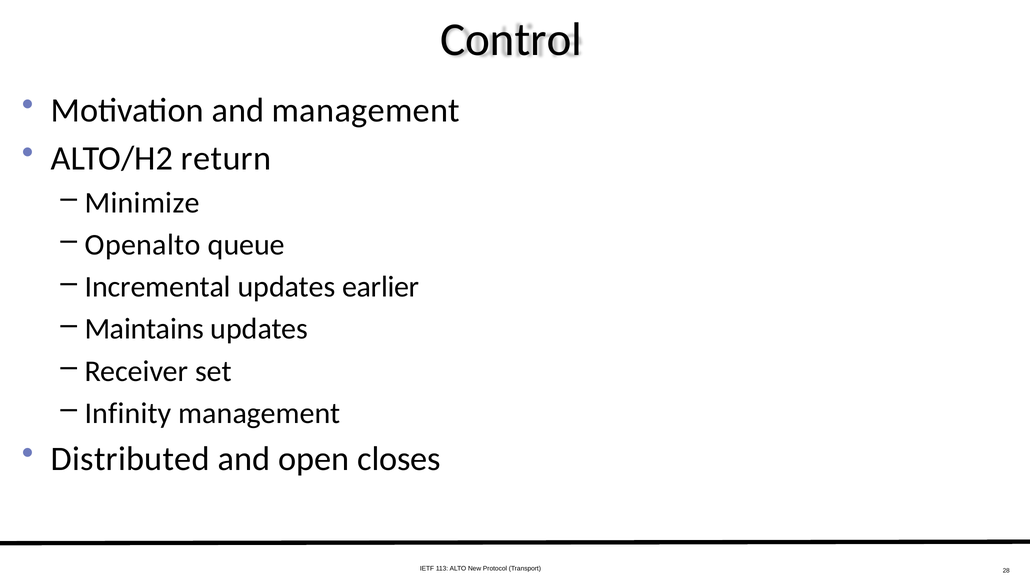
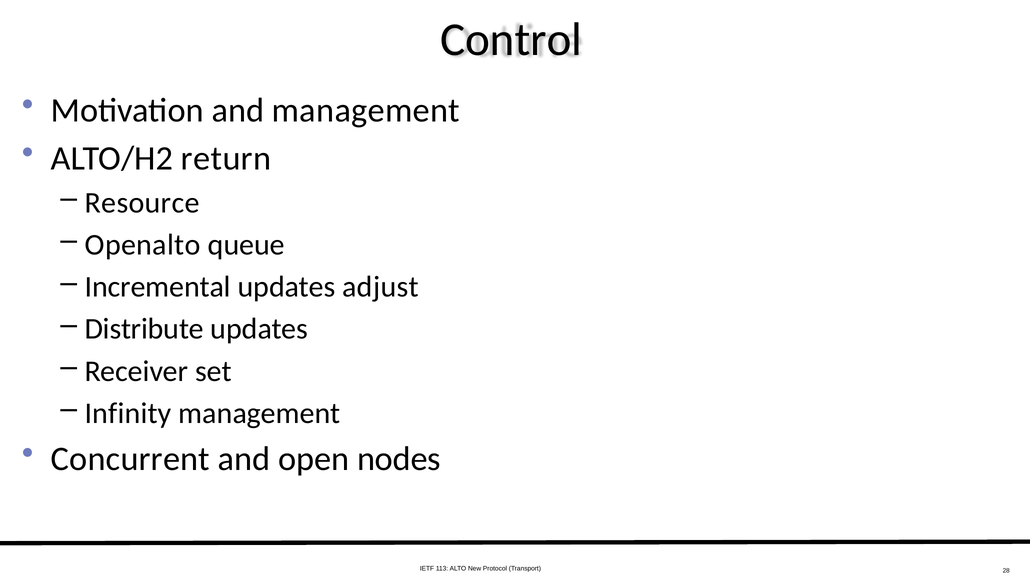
Minimize: Minimize -> Resource
earlier: earlier -> adjust
Maintains: Maintains -> Distribute
Distributed: Distributed -> Concurrent
closes: closes -> nodes
